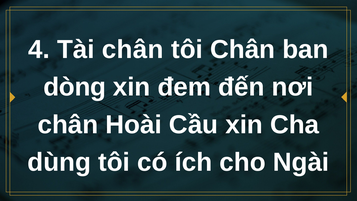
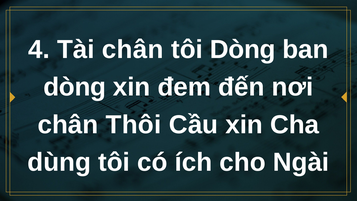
tôi Chân: Chân -> Dòng
Hoài: Hoài -> Thôi
